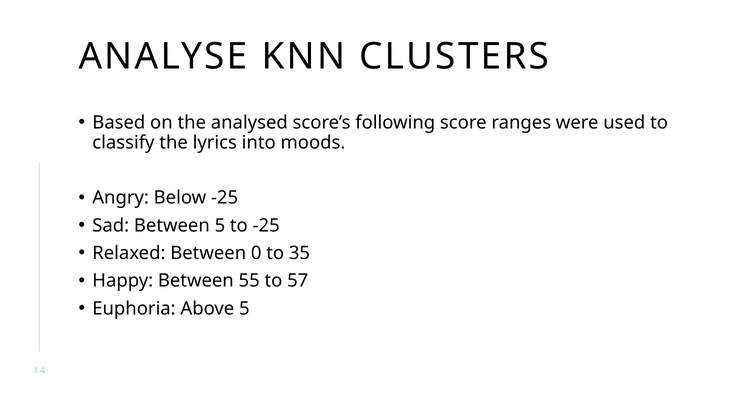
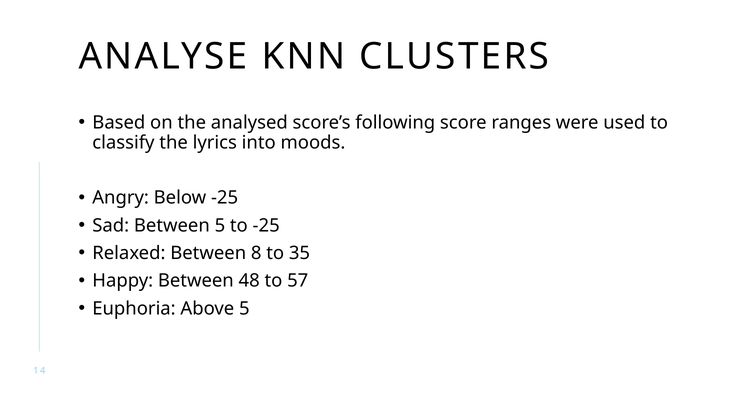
0: 0 -> 8
55: 55 -> 48
